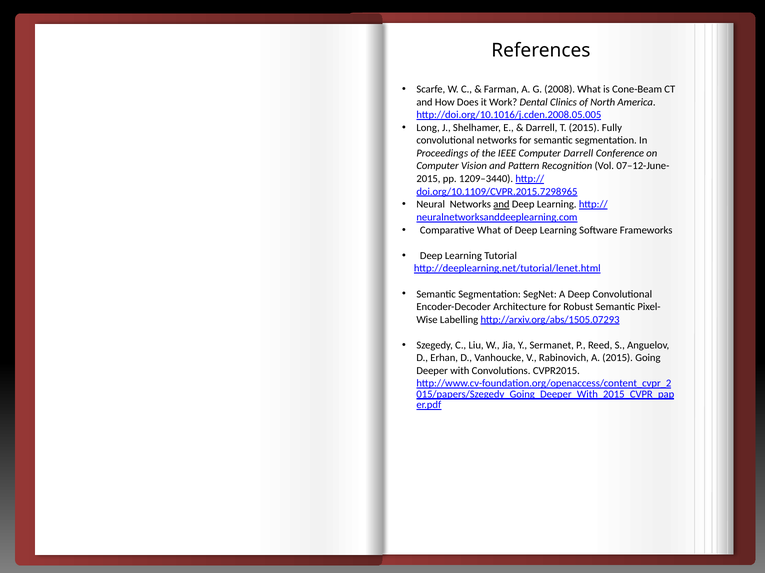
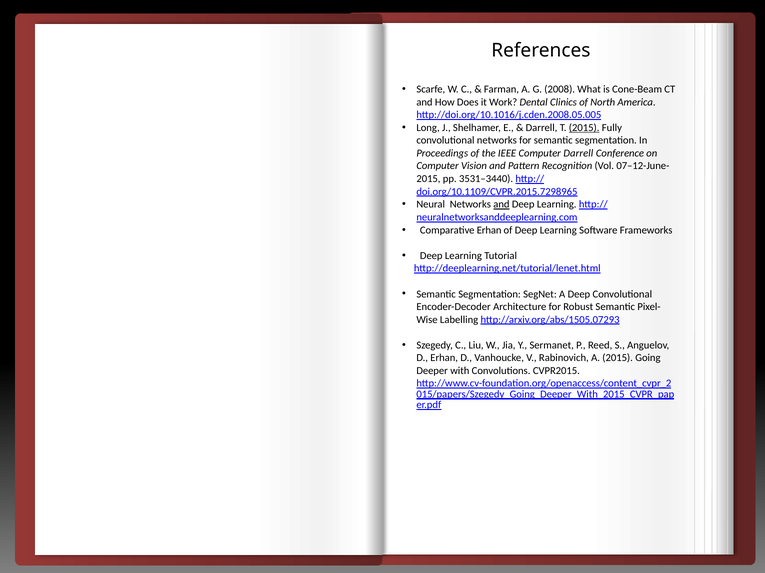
2015 at (584, 128) underline: none -> present
1209–3440: 1209–3440 -> 3531–3440
Comparative What: What -> Erhan
